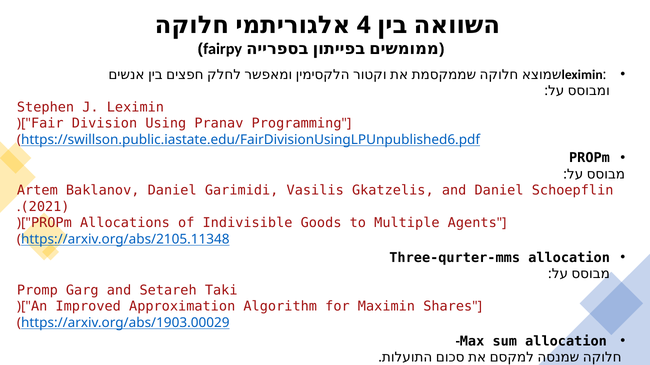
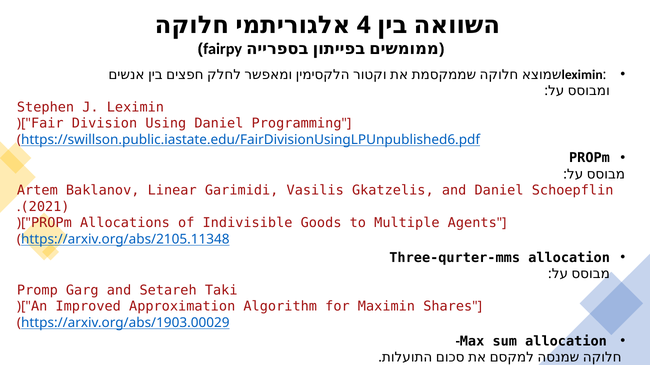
Using Pranav: Pranav -> Daniel
Baklanov Daniel: Daniel -> Linear
